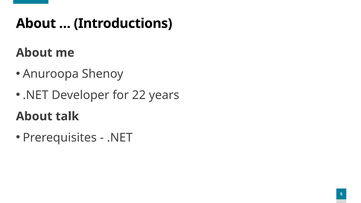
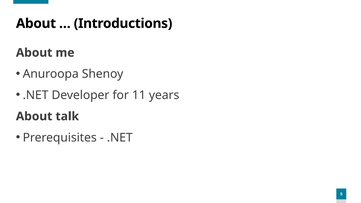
22: 22 -> 11
